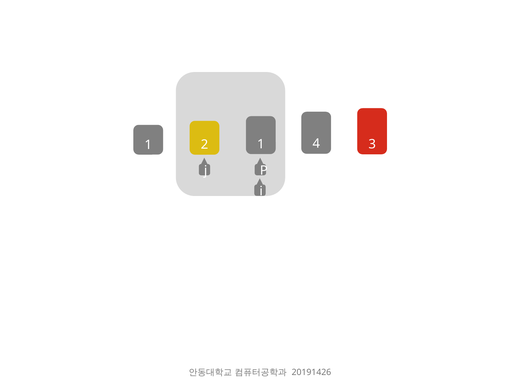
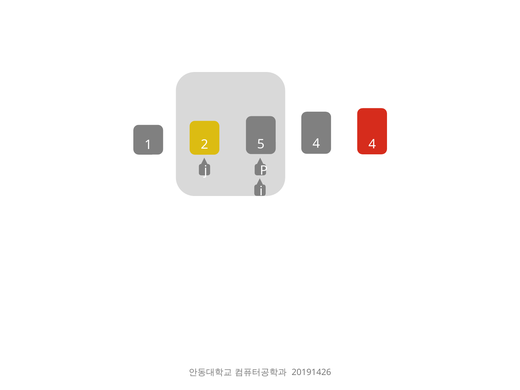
2 1: 1 -> 5
4 3: 3 -> 4
